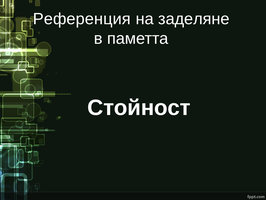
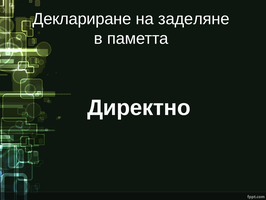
Референция: Референция -> Деклариране
Стойност: Стойност -> Директно
